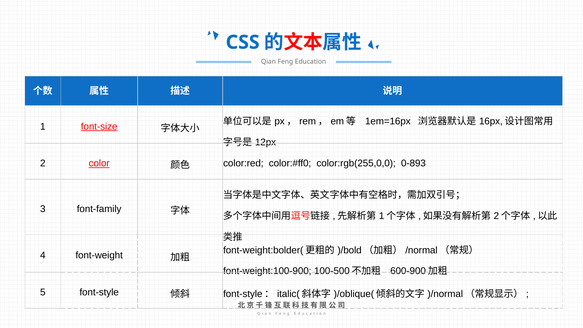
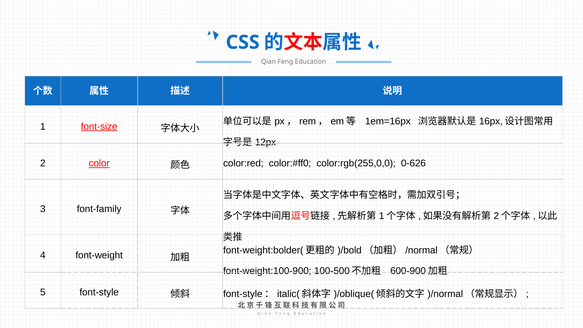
0-893: 0-893 -> 0-626
